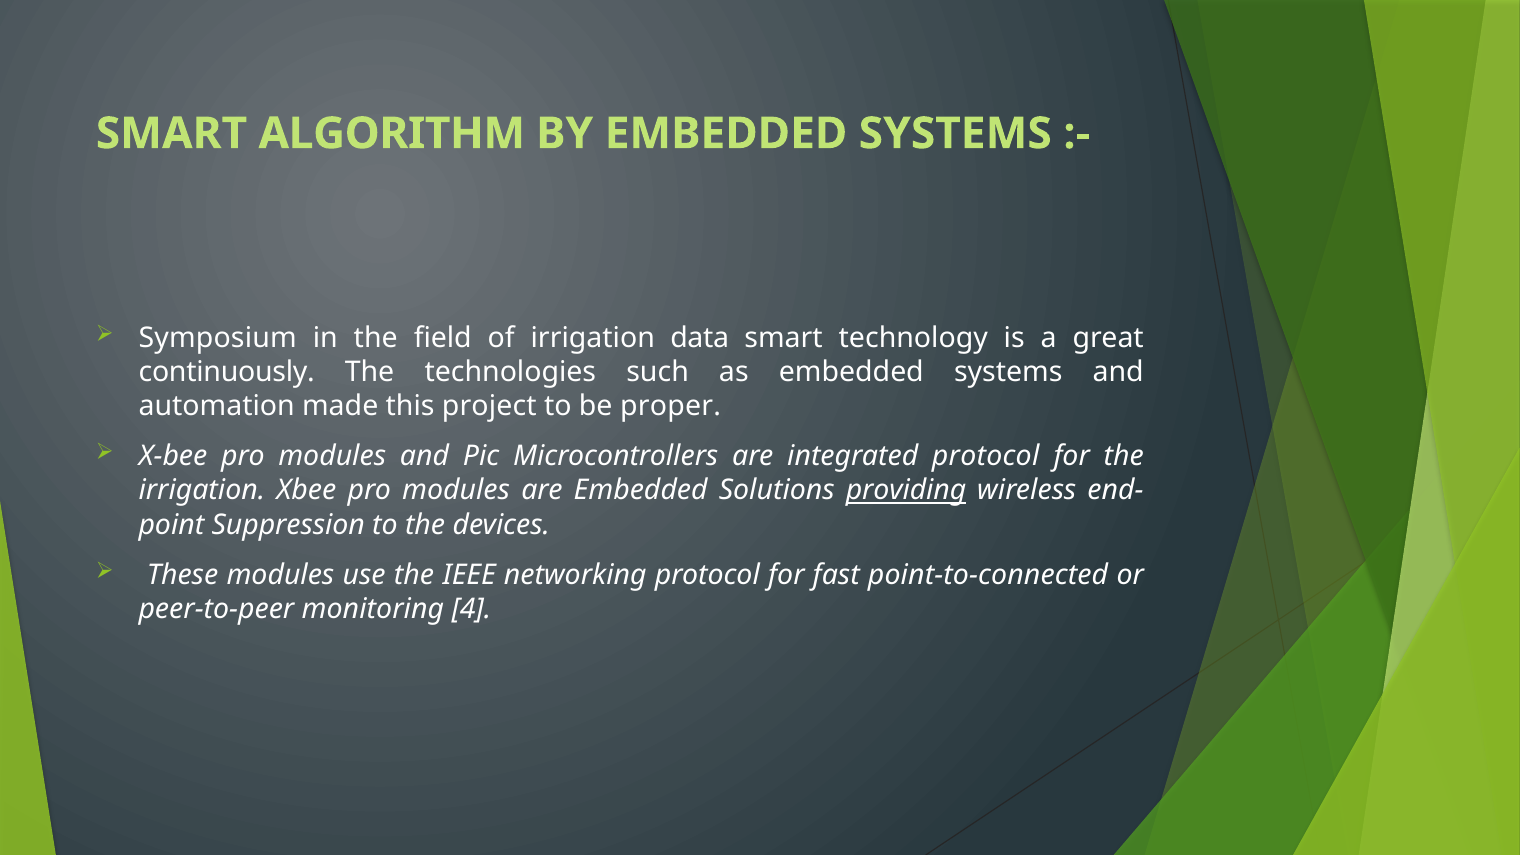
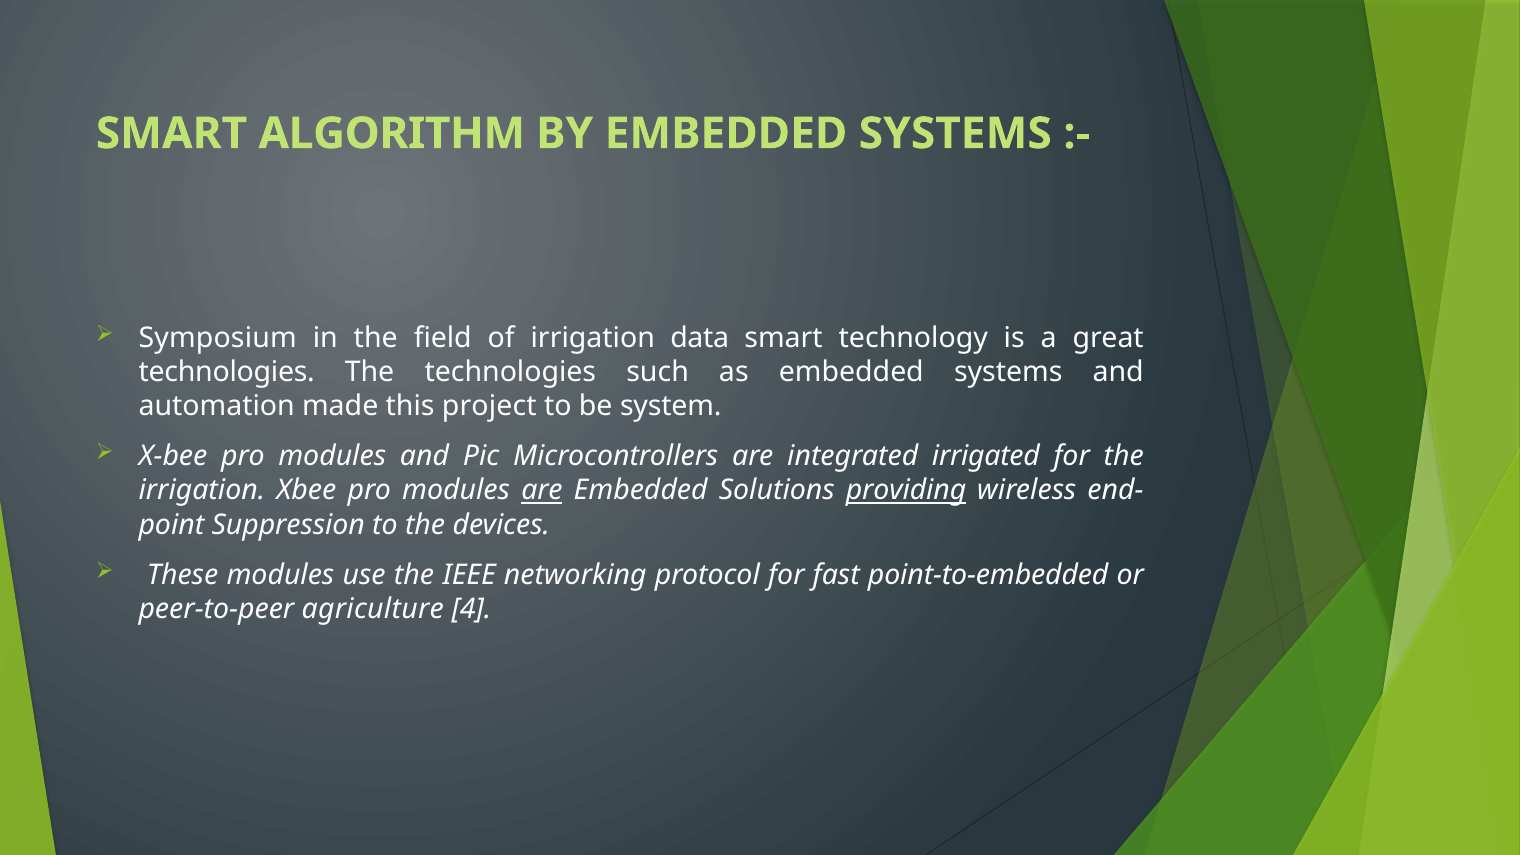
continuously at (227, 372): continuously -> technologies
proper: proper -> system
integrated protocol: protocol -> irrigated
are at (542, 490) underline: none -> present
point-to-connected: point-to-connected -> point-to-embedded
monitoring: monitoring -> agriculture
